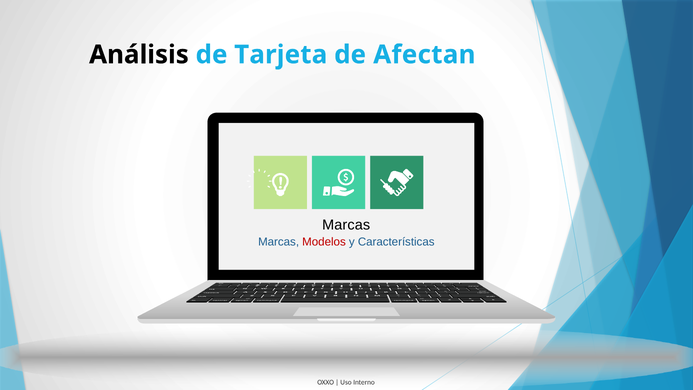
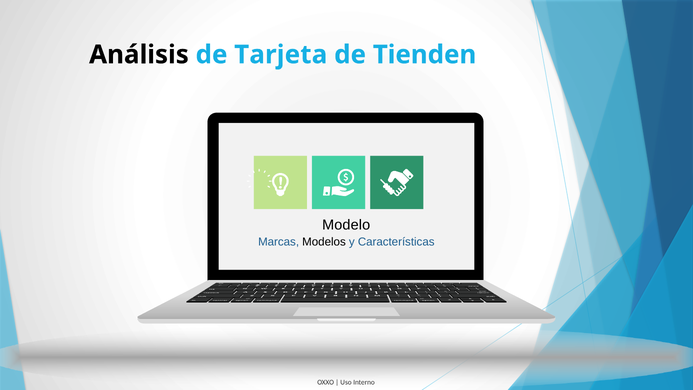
Afectan: Afectan -> Tienden
Marcas at (346, 225): Marcas -> Modelo
Modelos colour: red -> black
